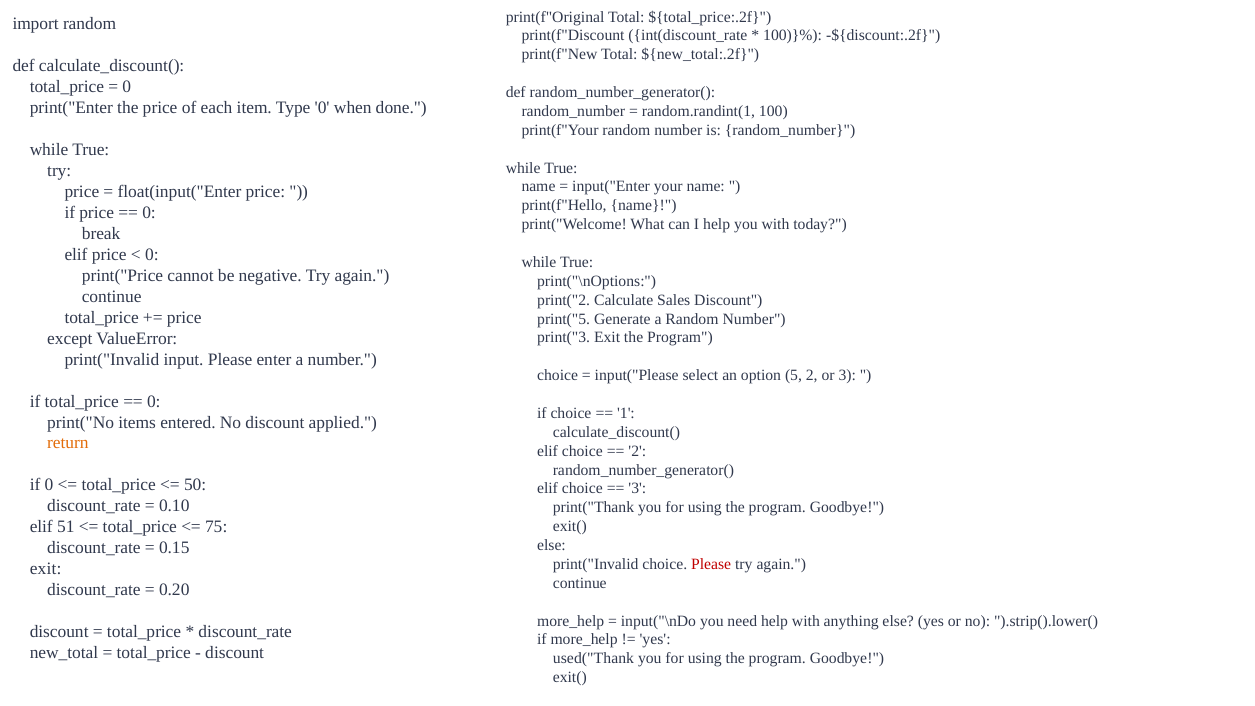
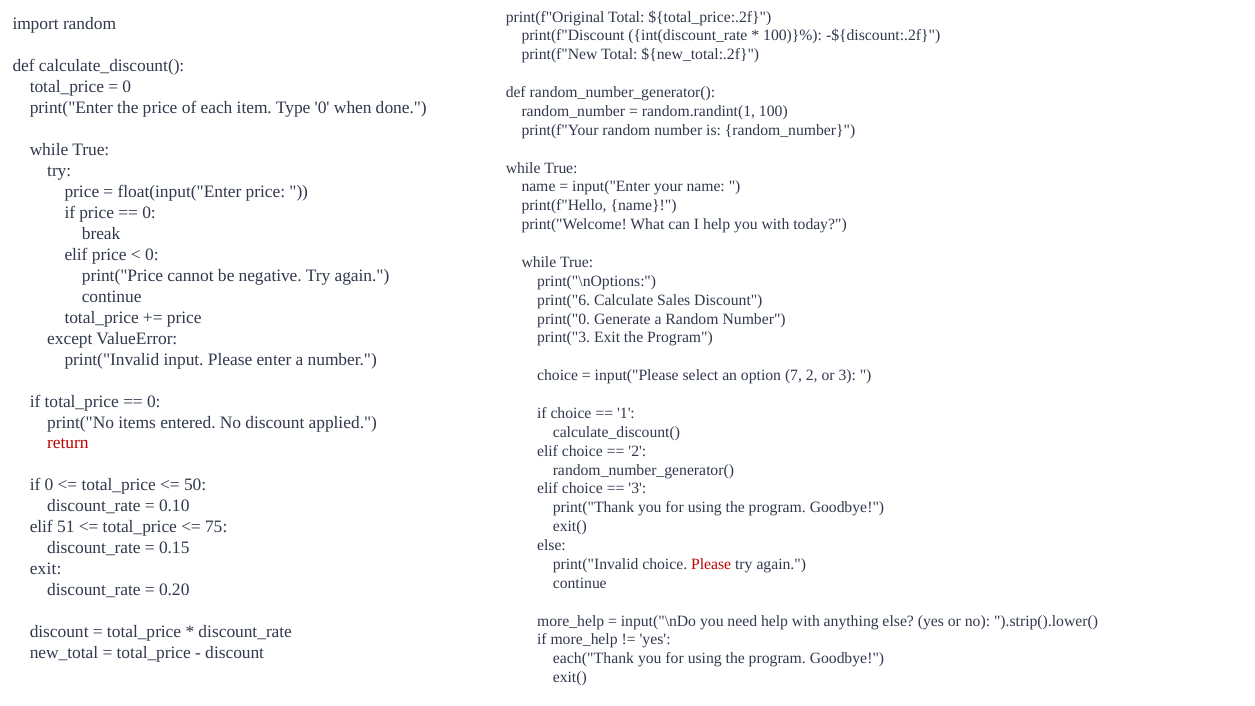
print("2: print("2 -> print("6
print("5: print("5 -> print("0
5: 5 -> 7
return colour: orange -> red
used("Thank: used("Thank -> each("Thank
